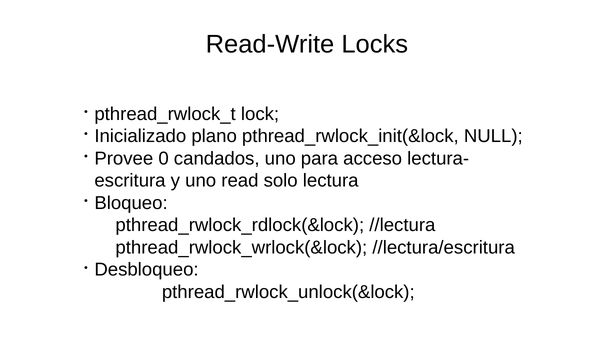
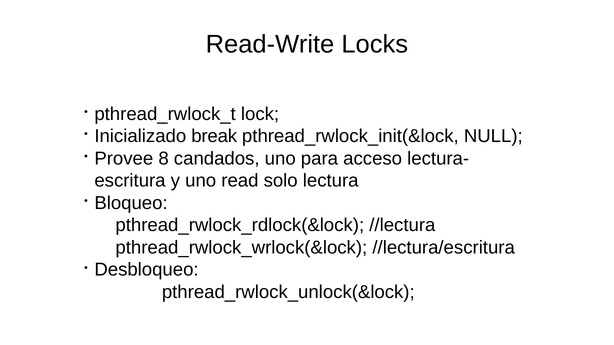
plano: plano -> break
0: 0 -> 8
